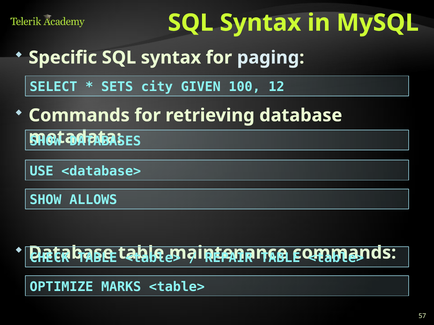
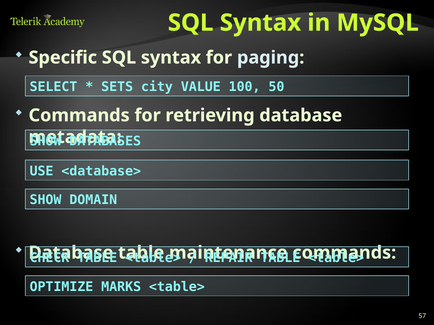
GIVEN: GIVEN -> VALUE
12: 12 -> 50
ALLOWS: ALLOWS -> DOMAIN
